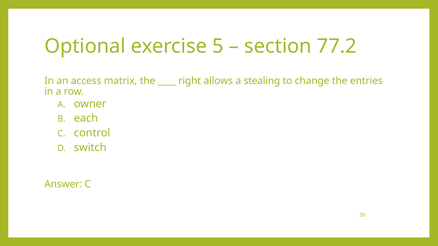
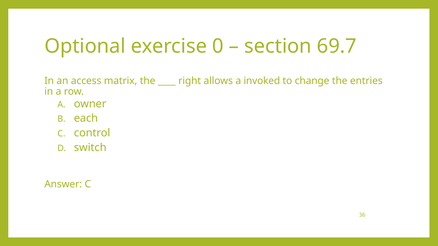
5: 5 -> 0
77.2: 77.2 -> 69.7
stealing: stealing -> invoked
